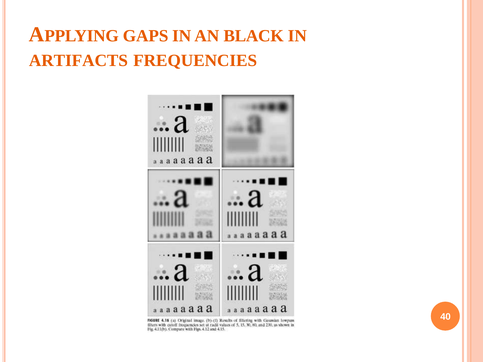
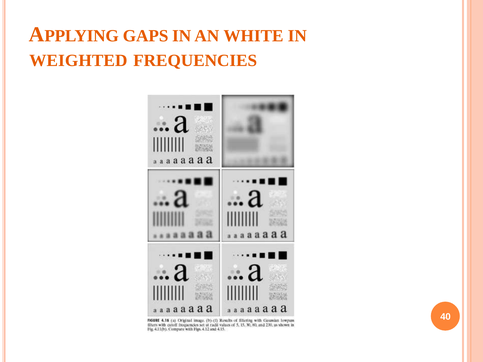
BLACK: BLACK -> WHITE
ARTIFACTS: ARTIFACTS -> WEIGHTED
